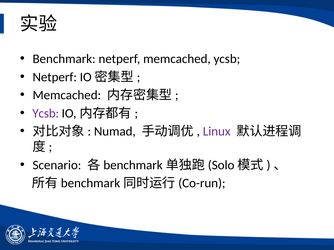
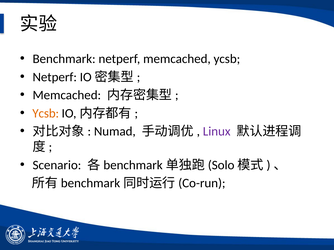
Ycsb at (46, 114) colour: purple -> orange
